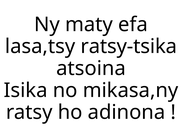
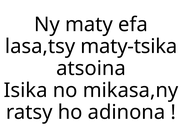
ratsy-tsika: ratsy-tsika -> maty-tsika
